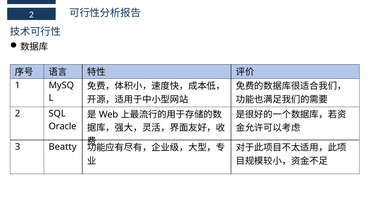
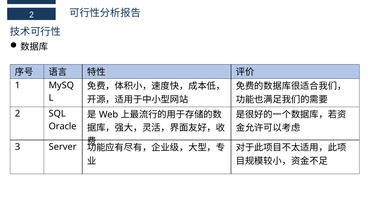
Beatty: Beatty -> Server
